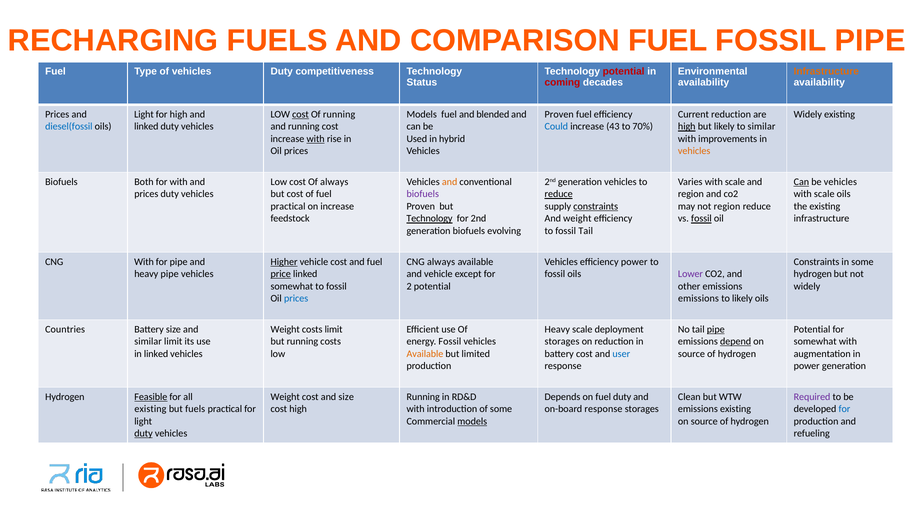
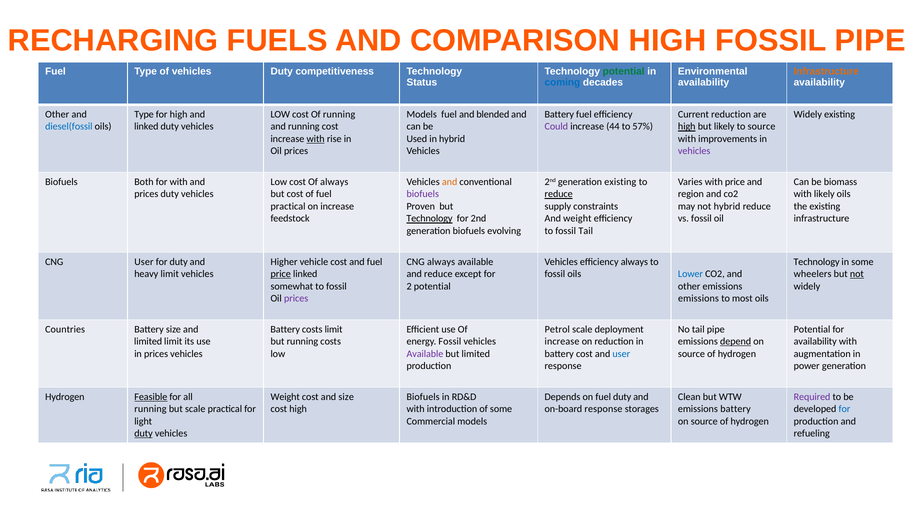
COMPARISON FUEL: FUEL -> HIGH
potential at (624, 71) colour: red -> green
coming colour: red -> blue
Prices at (57, 114): Prices -> Other
Light at (144, 114): Light -> Type
cost at (301, 114) underline: present -> none
Proven at (559, 114): Proven -> Battery
Could colour: blue -> purple
43: 43 -> 44
70%: 70% -> 57%
to similar: similar -> source
vehicles at (694, 151) colour: orange -> purple
generation vehicles: vehicles -> existing
Varies with scale: scale -> price
Can at (801, 182) underline: present -> none
be vehicles: vehicles -> biomass
scale at (824, 194): scale -> likely
constraints at (596, 206) underline: present -> none
not region: region -> hybrid
fossil at (701, 218) underline: present -> none
CNG With: With -> User
for pipe: pipe -> duty
Higher underline: present -> none
efficiency power: power -> always
Constraints at (817, 262): Constraints -> Technology
heavy pipe: pipe -> limit
and vehicle: vehicle -> reduce
Lower colour: purple -> blue
hydrogen at (813, 274): hydrogen -> wheelers
not at (857, 274) underline: none -> present
prices at (296, 298) colour: blue -> purple
to likely: likely -> most
Weight at (285, 329): Weight -> Battery
Heavy at (557, 329): Heavy -> Petrol
pipe at (716, 329) underline: present -> none
similar at (148, 341): similar -> limited
storages at (562, 341): storages -> increase
somewhat at (815, 341): somewhat -> availability
in linked: linked -> prices
Available at (425, 354) colour: orange -> purple
Running at (423, 397): Running -> Biofuels
existing at (150, 409): existing -> running
but fuels: fuels -> scale
emissions existing: existing -> battery
models at (472, 421) underline: present -> none
